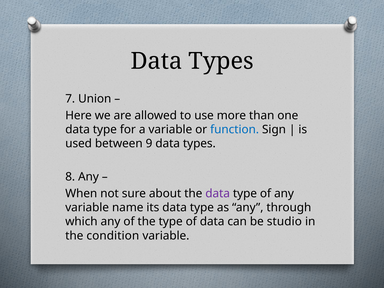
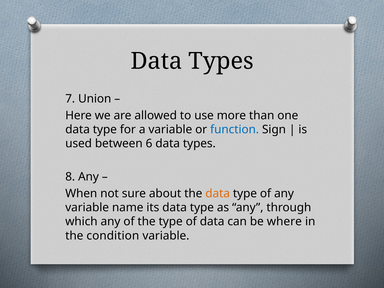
9: 9 -> 6
data at (218, 193) colour: purple -> orange
studio: studio -> where
